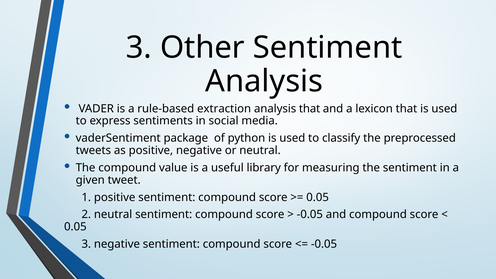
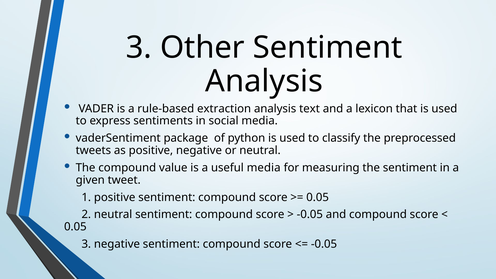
analysis that: that -> text
useful library: library -> media
